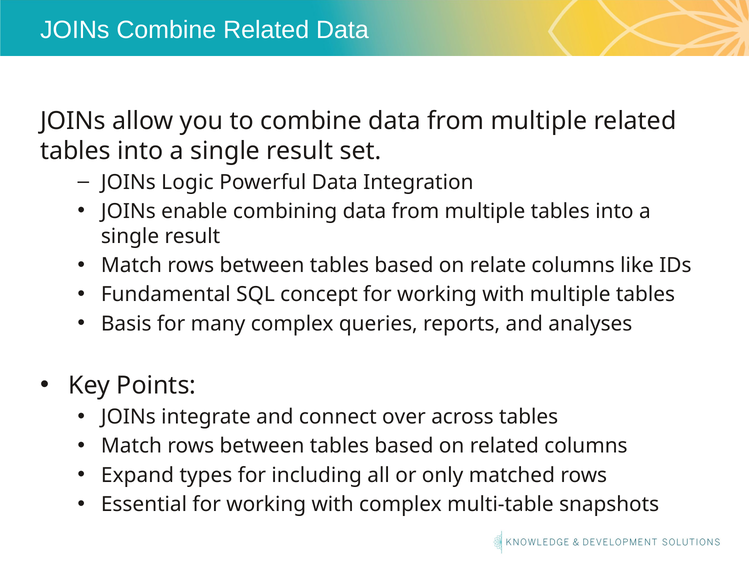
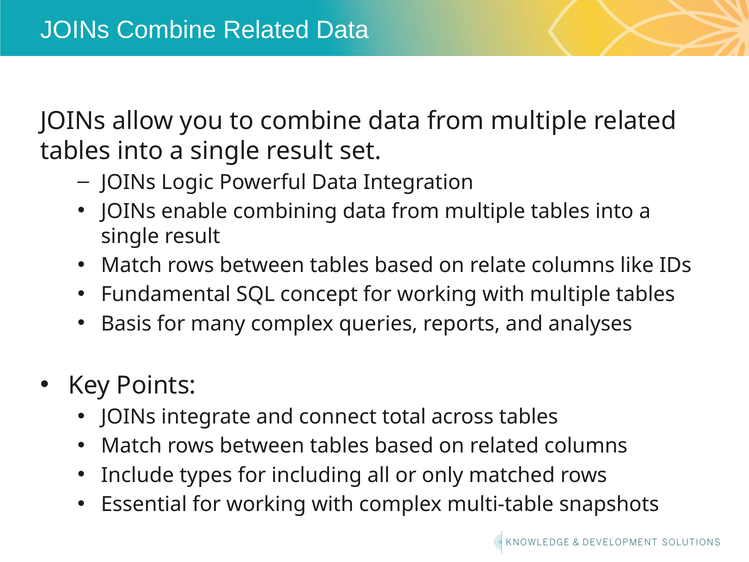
over: over -> total
Expand: Expand -> Include
